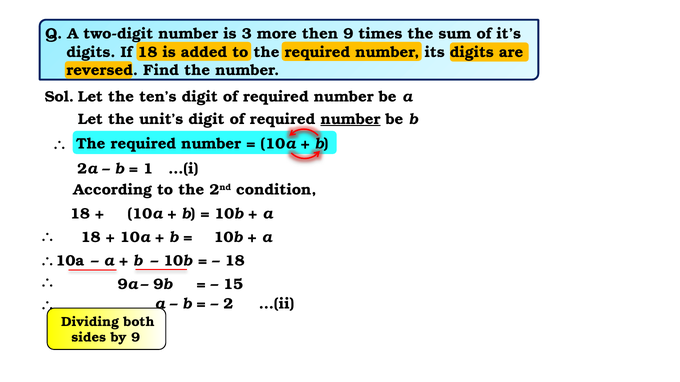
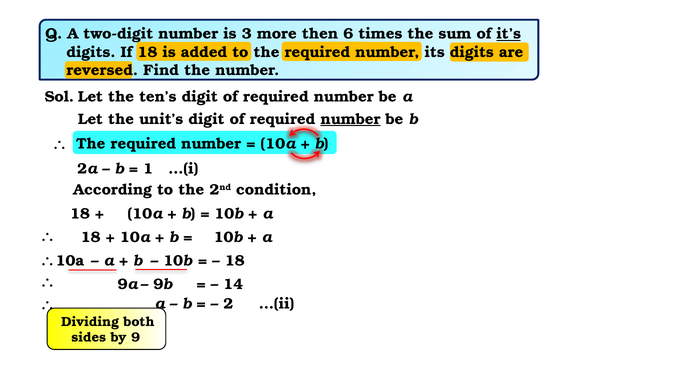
then 9: 9 -> 6
it’s underline: none -> present
15: 15 -> 14
